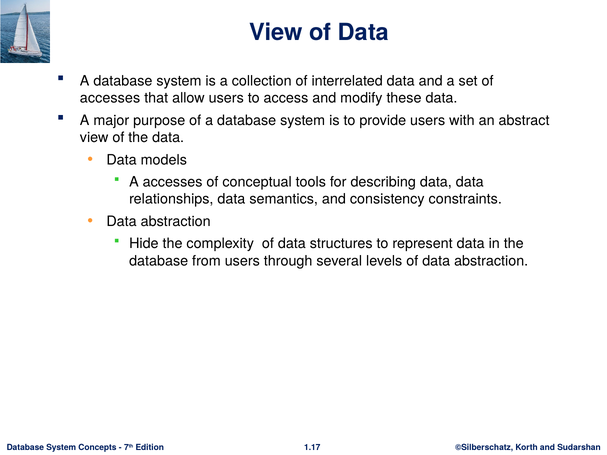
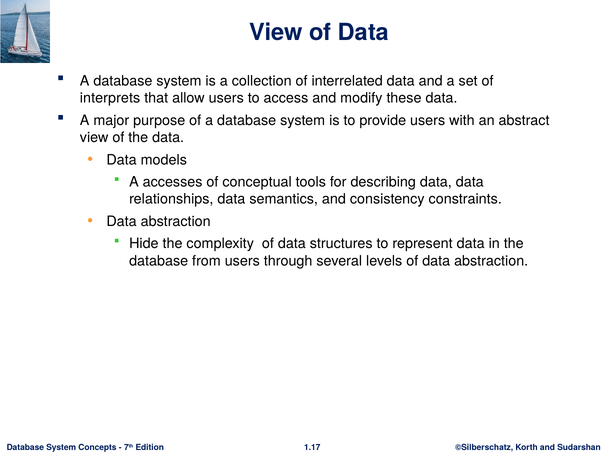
accesses at (110, 98): accesses -> interprets
